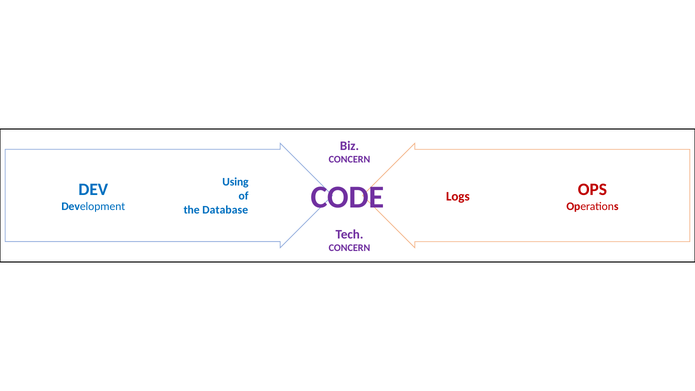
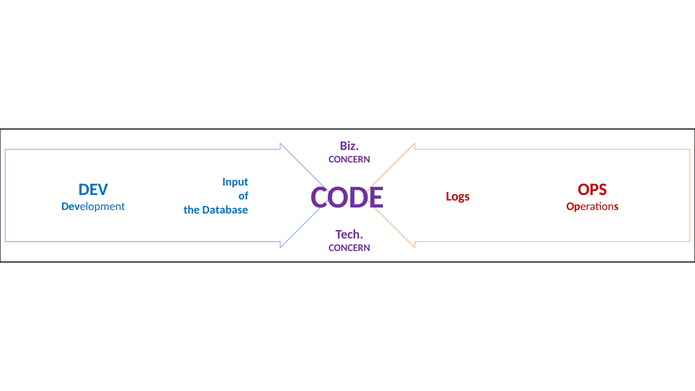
Using: Using -> Input
